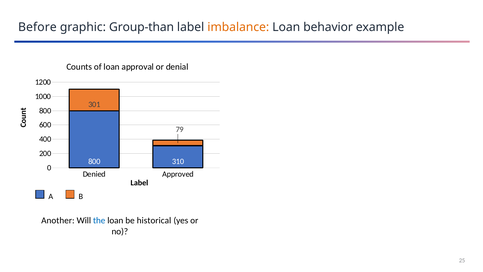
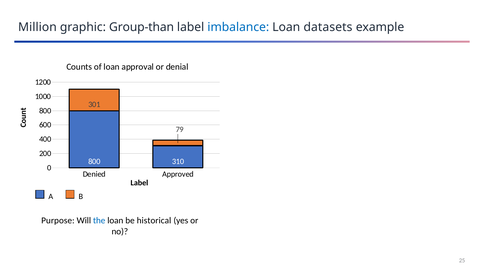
Before: Before -> Million
imbalance colour: orange -> blue
behavior: behavior -> datasets
Another: Another -> Purpose
